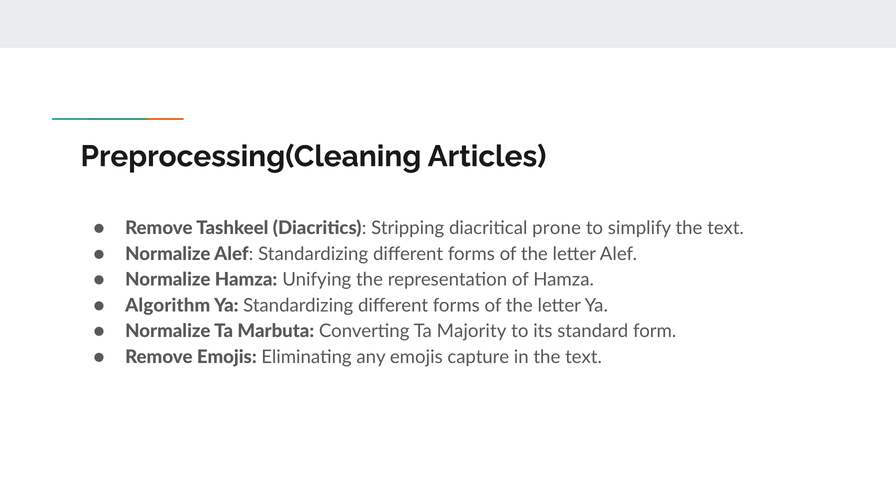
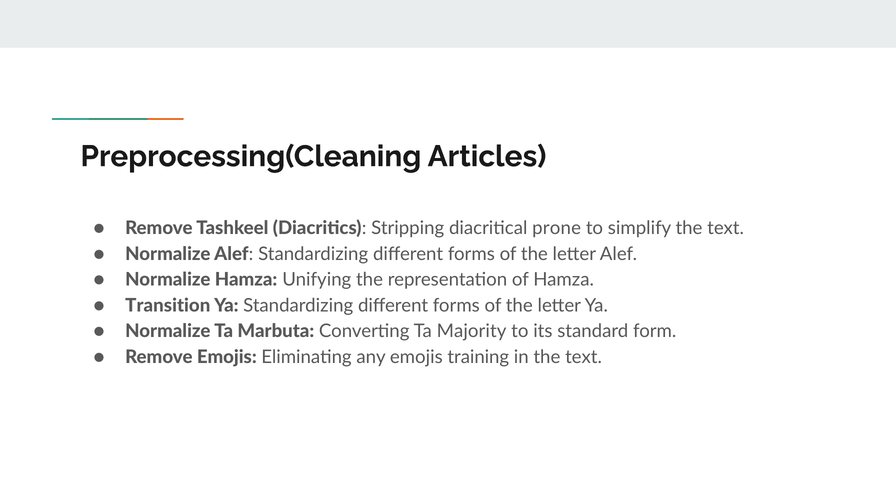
Algorithm: Algorithm -> Transition
capture: capture -> training
